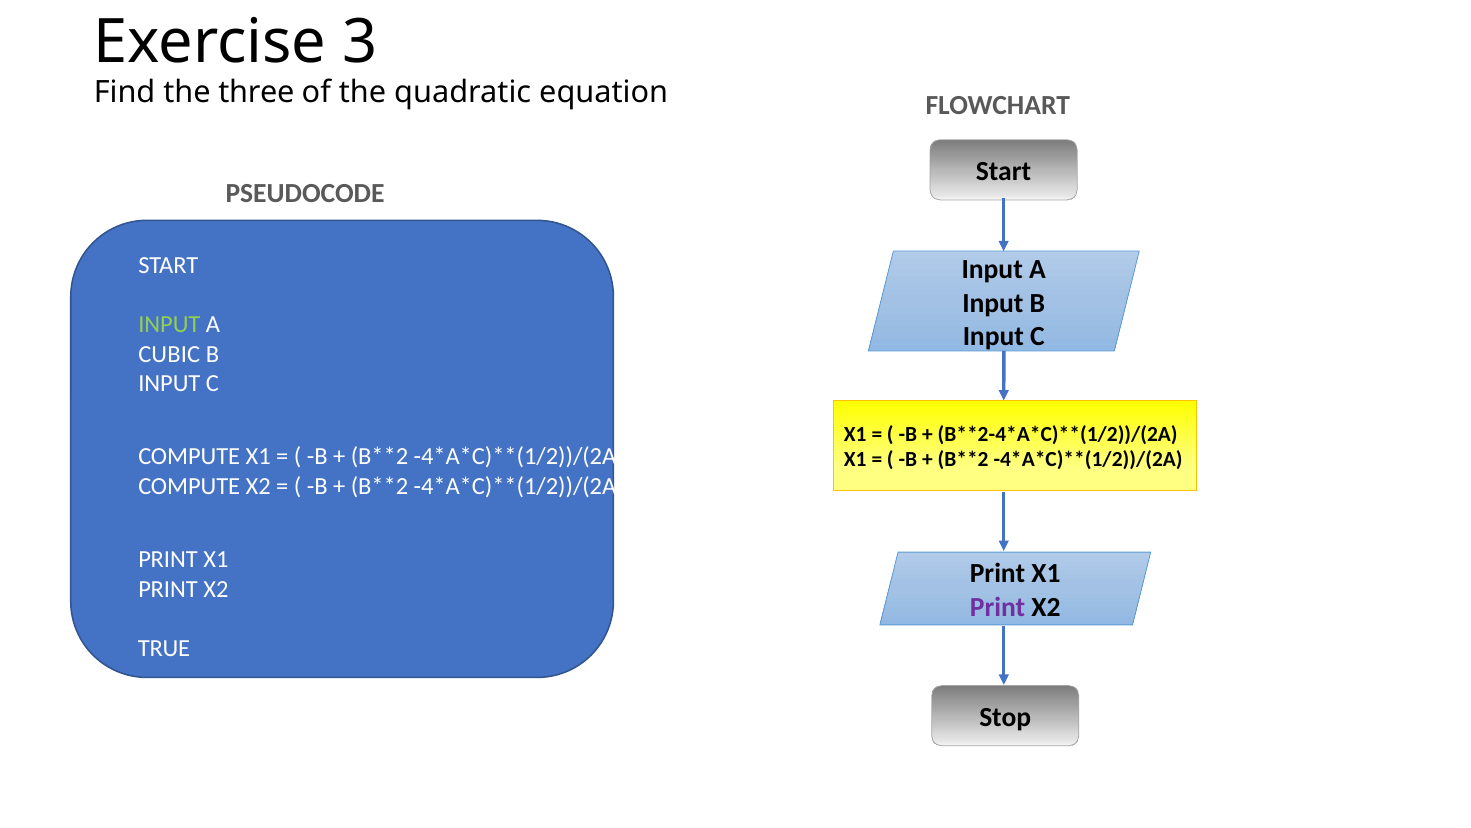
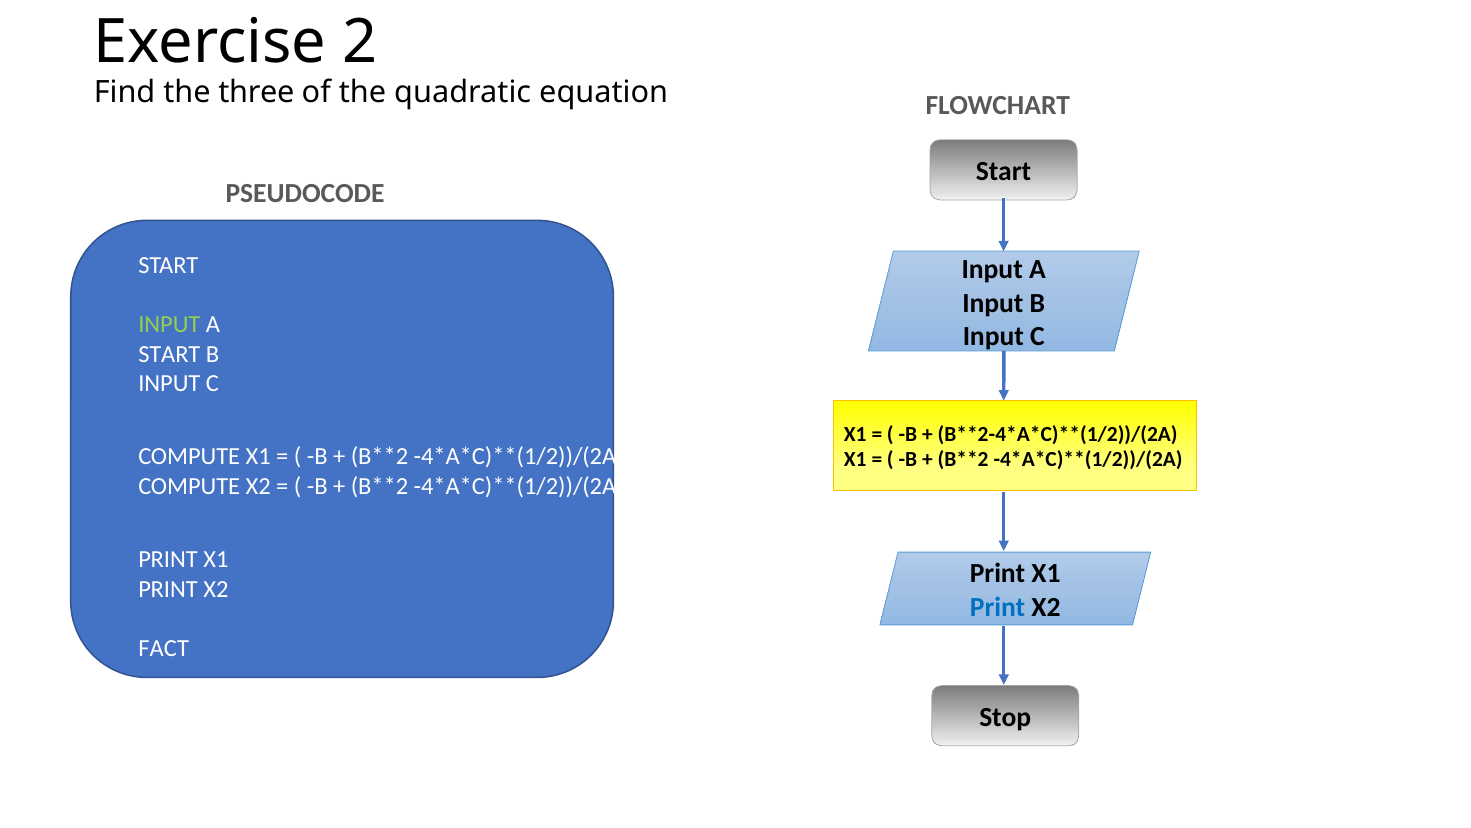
3: 3 -> 2
CUBIC at (169, 354): CUBIC -> START
Print at (998, 607) colour: purple -> blue
TRUE: TRUE -> FACT
